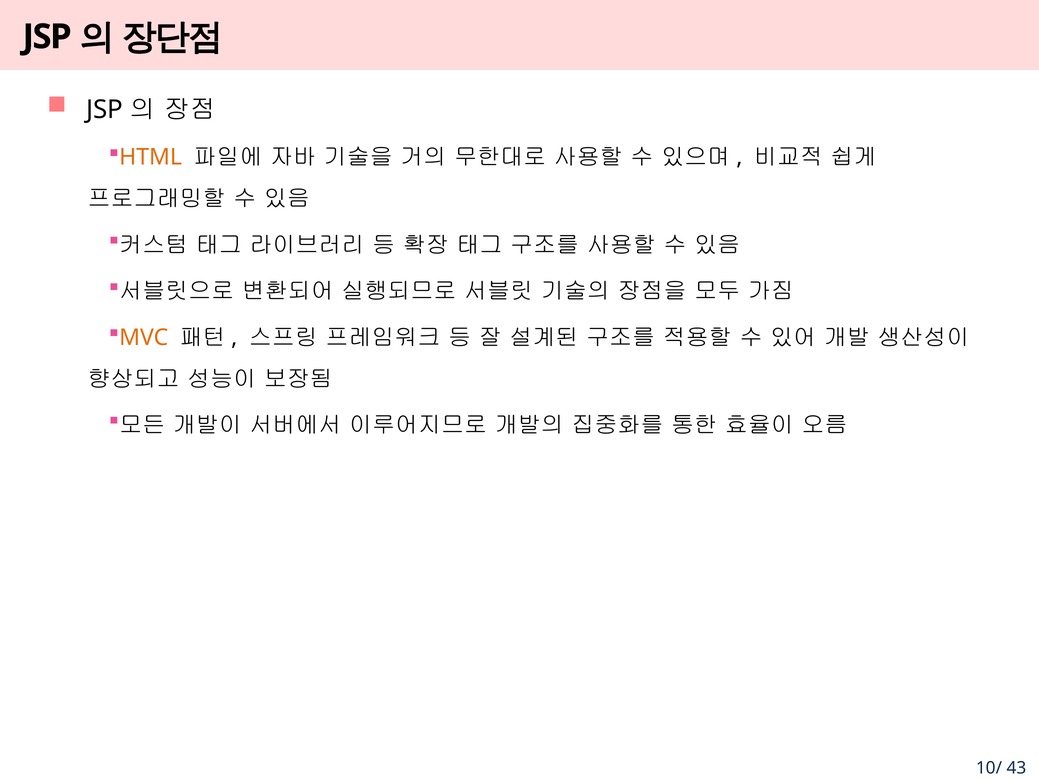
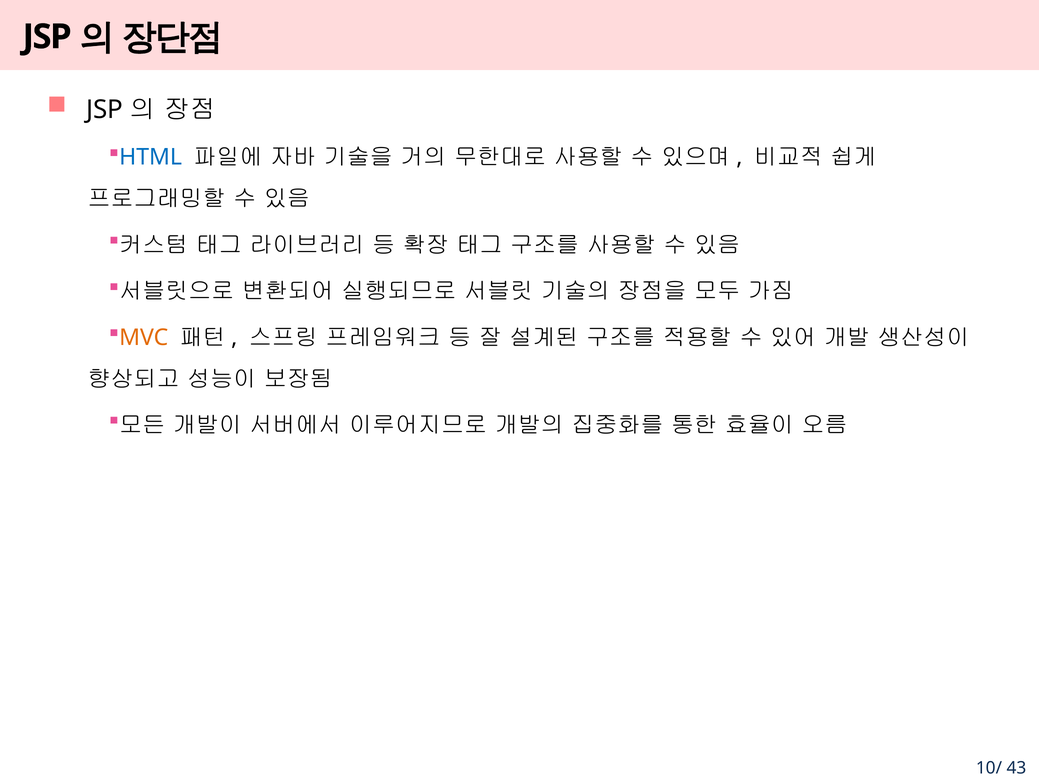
HTML colour: orange -> blue
